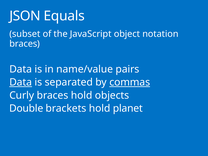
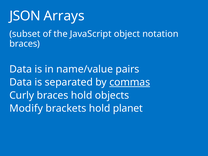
Equals: Equals -> Arrays
Data at (21, 82) underline: present -> none
Double: Double -> Modify
